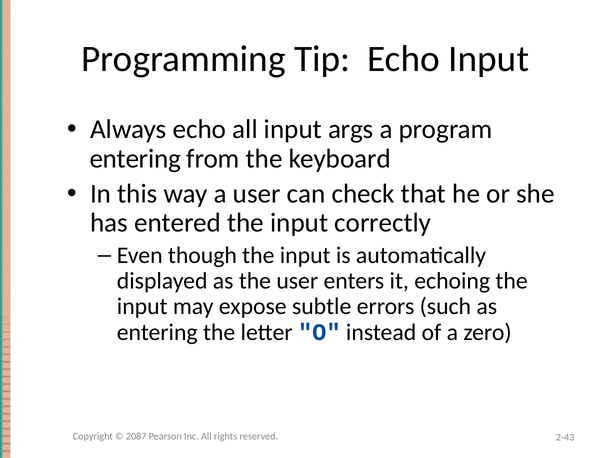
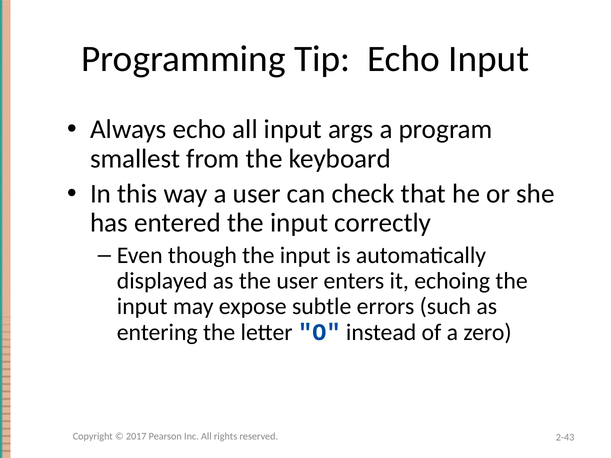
entering at (135, 159): entering -> smallest
2087: 2087 -> 2017
